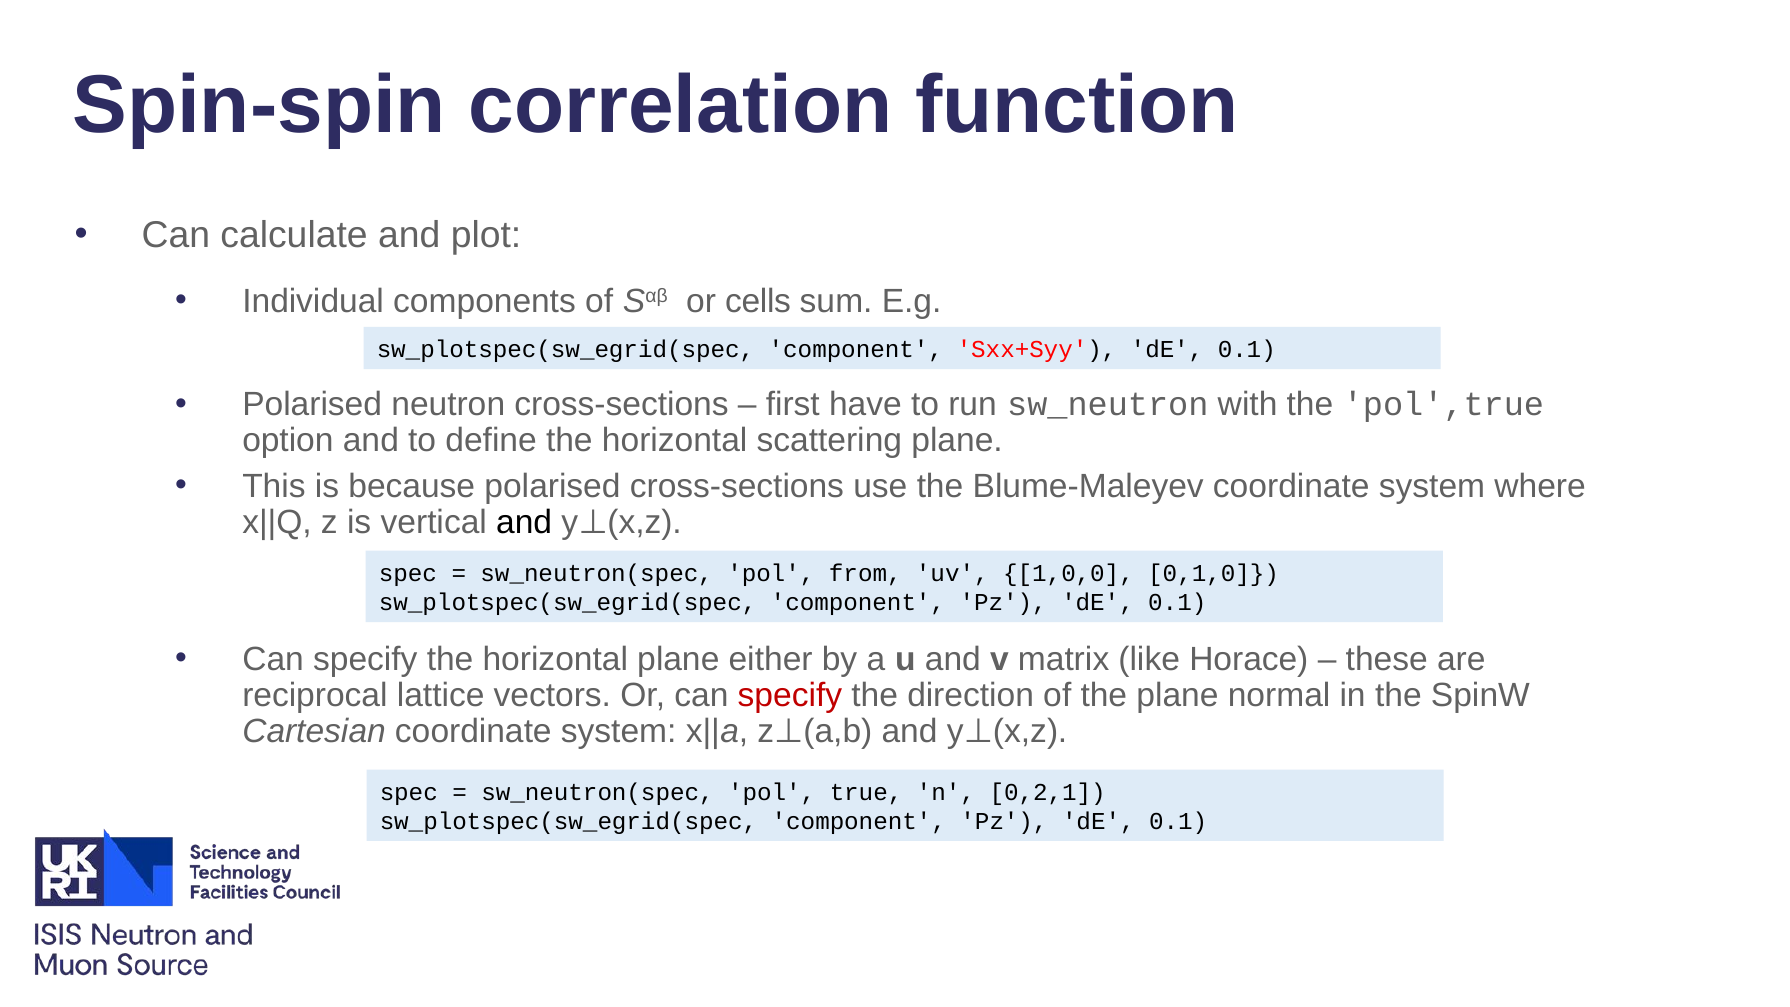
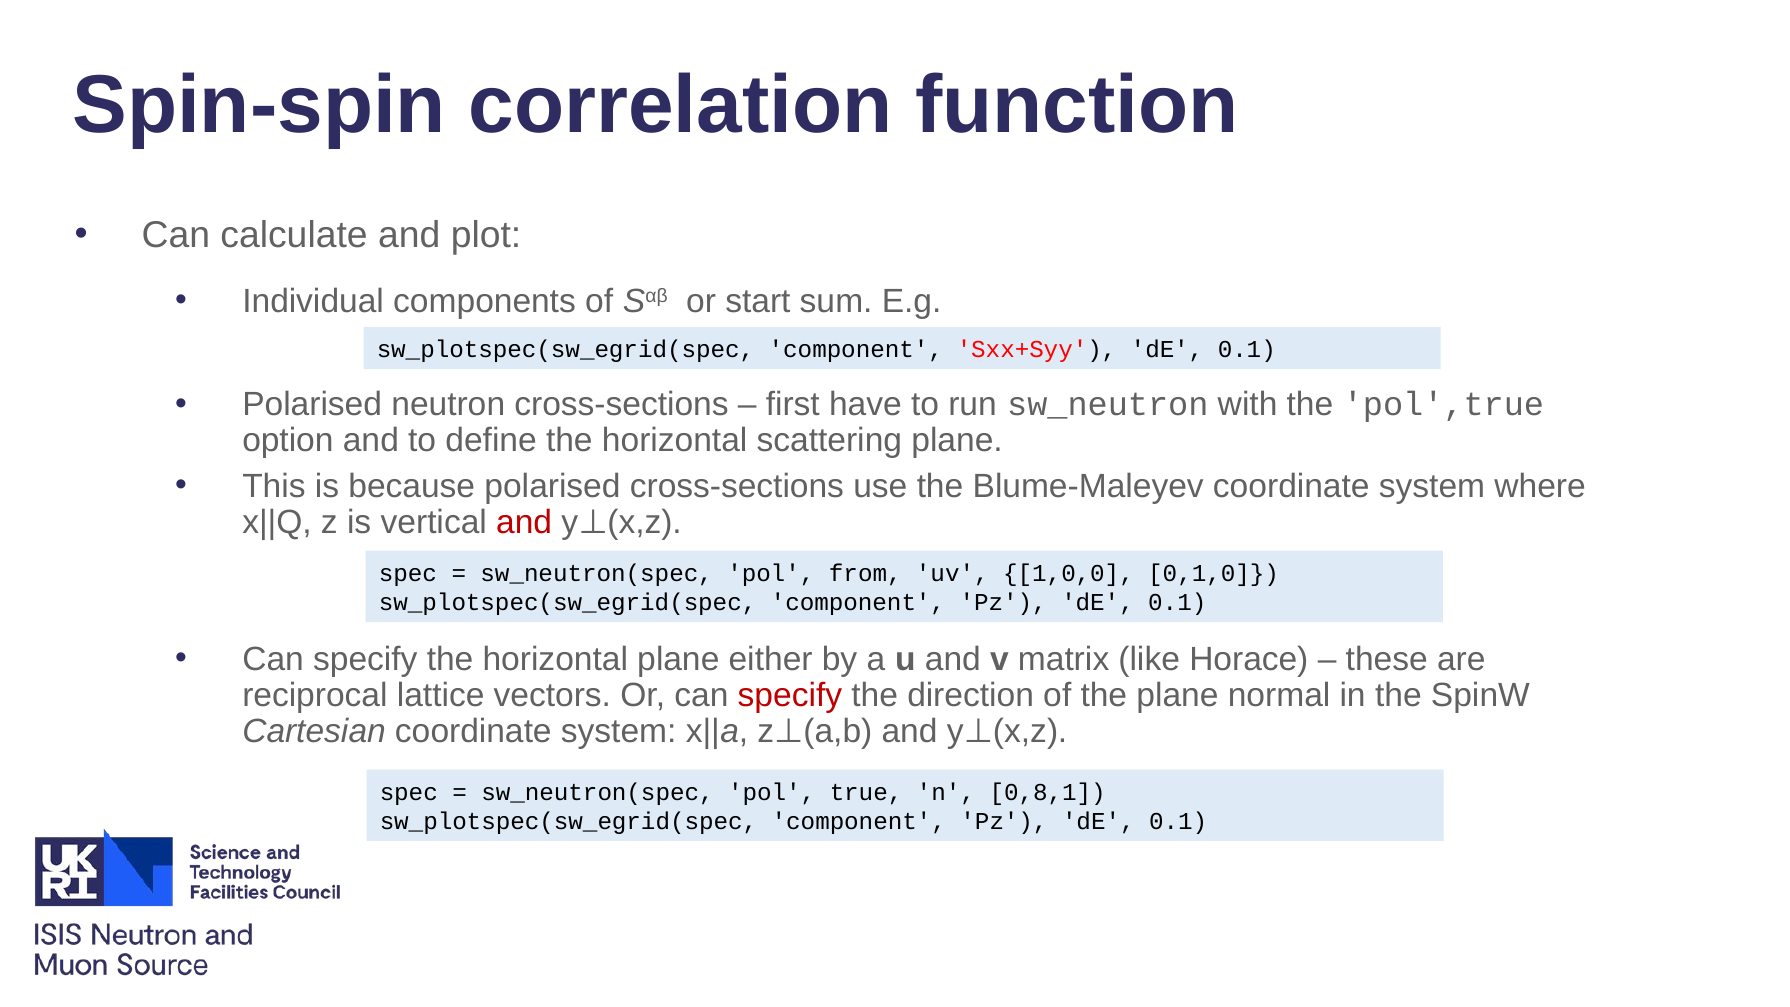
cells: cells -> start
and at (524, 522) colour: black -> red
0,2,1: 0,2,1 -> 0,8,1
